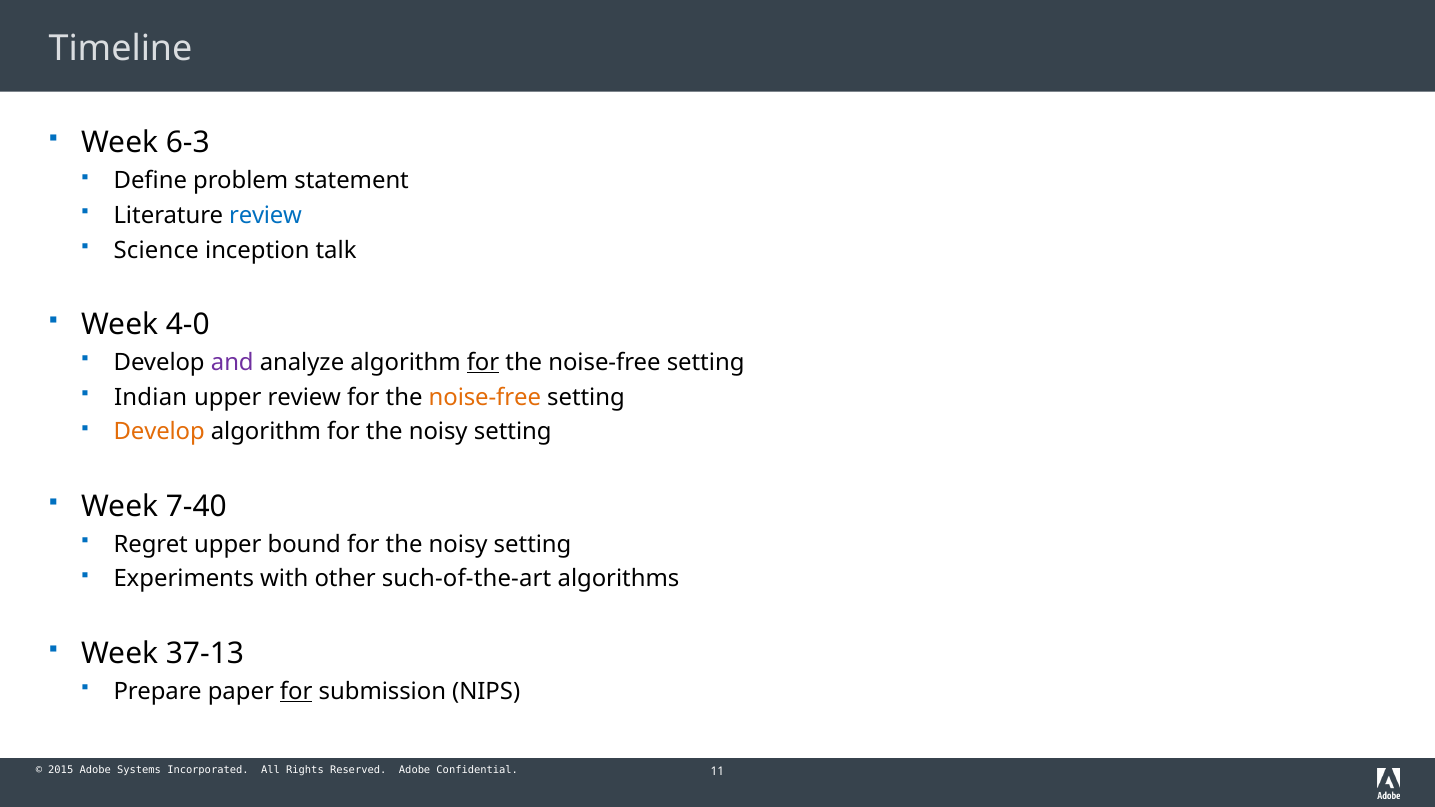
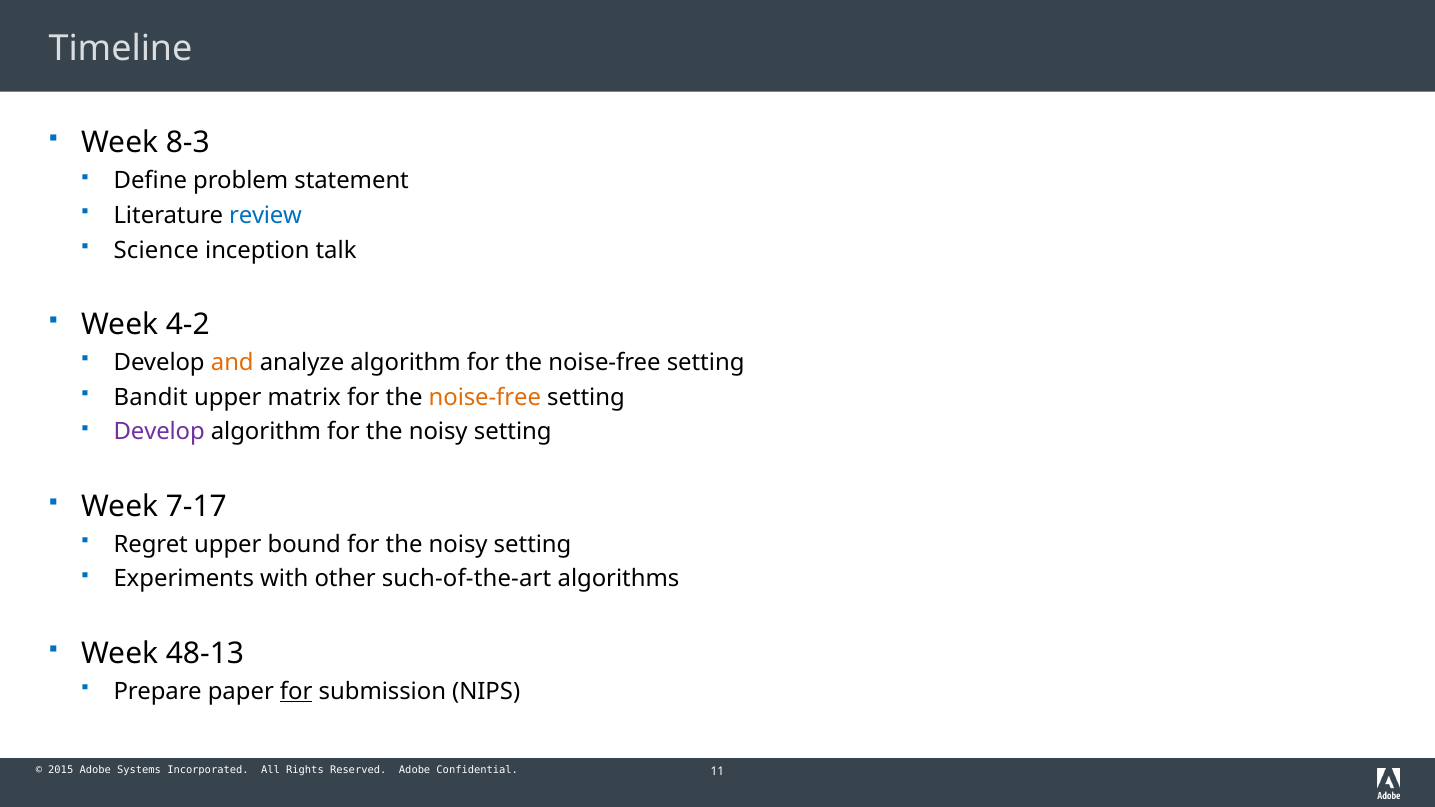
6-3: 6-3 -> 8-3
4-0: 4-0 -> 4-2
and colour: purple -> orange
for at (483, 363) underline: present -> none
Indian: Indian -> Bandit
upper review: review -> matrix
Develop at (159, 432) colour: orange -> purple
7-40: 7-40 -> 7-17
37-13: 37-13 -> 48-13
